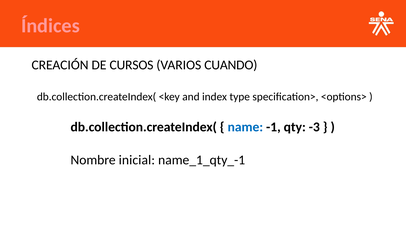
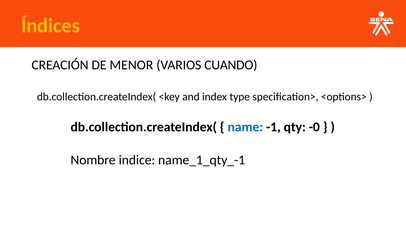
Índices colour: pink -> yellow
CURSOS: CURSOS -> MENOR
-3: -3 -> -0
inicial: inicial -> indice
